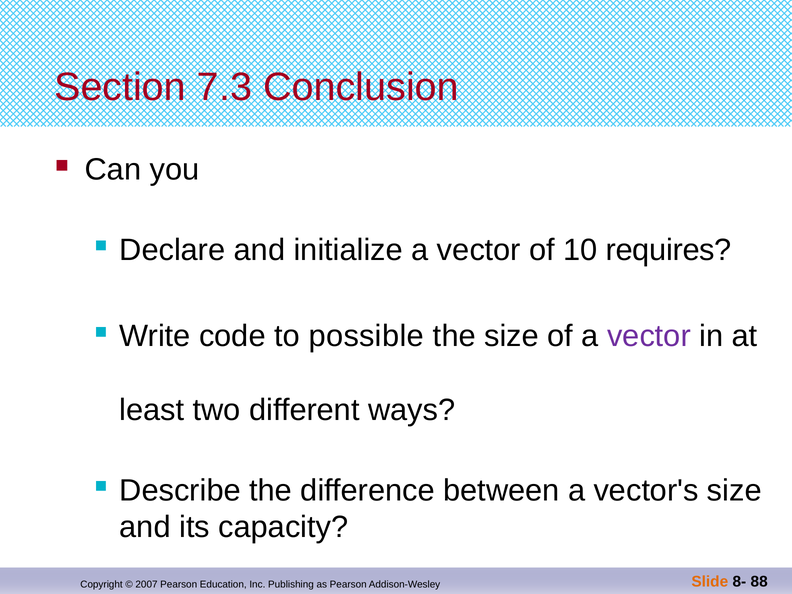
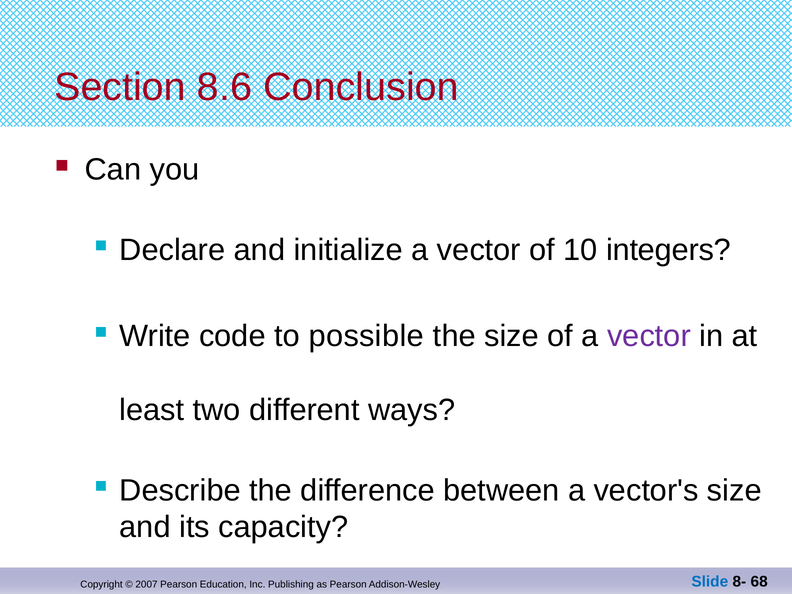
7.3: 7.3 -> 8.6
requires: requires -> integers
Slide colour: orange -> blue
88: 88 -> 68
